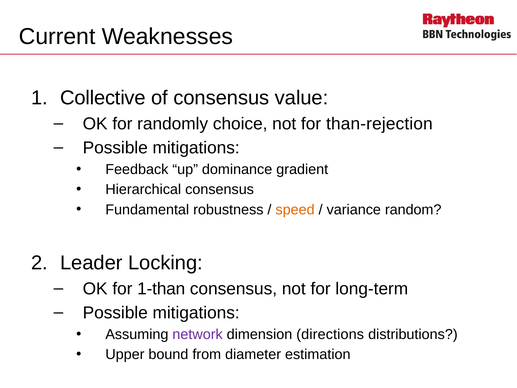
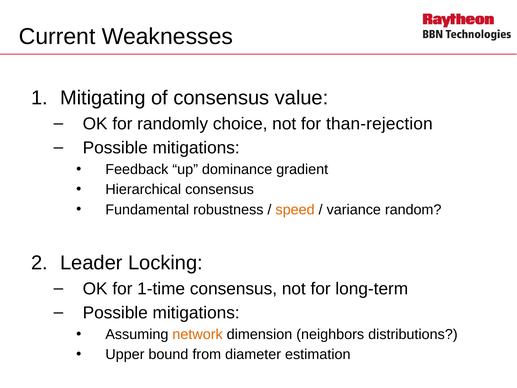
Collective: Collective -> Mitigating
1-than: 1-than -> 1-time
network colour: purple -> orange
directions: directions -> neighbors
